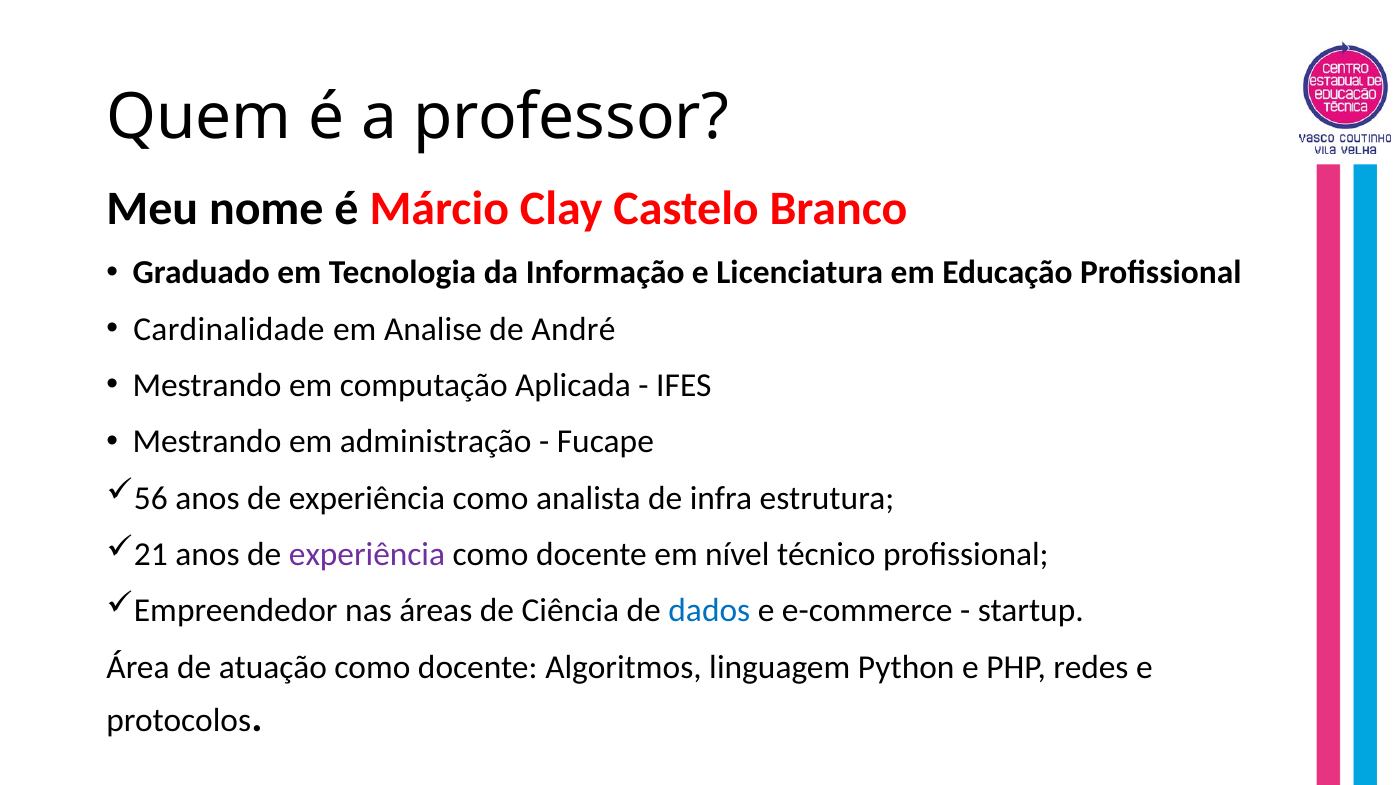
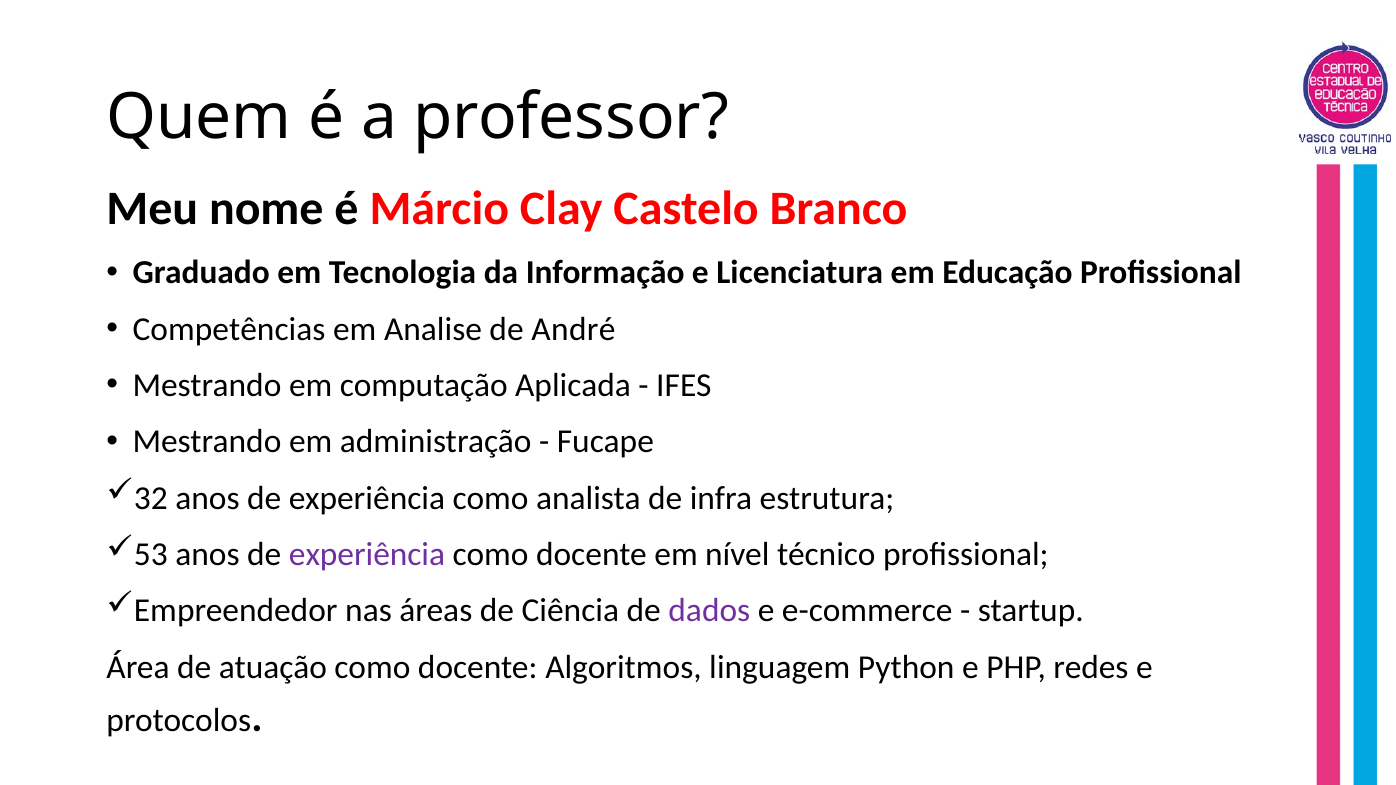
Cardinalidade: Cardinalidade -> Competências
56: 56 -> 32
21: 21 -> 53
dados colour: blue -> purple
